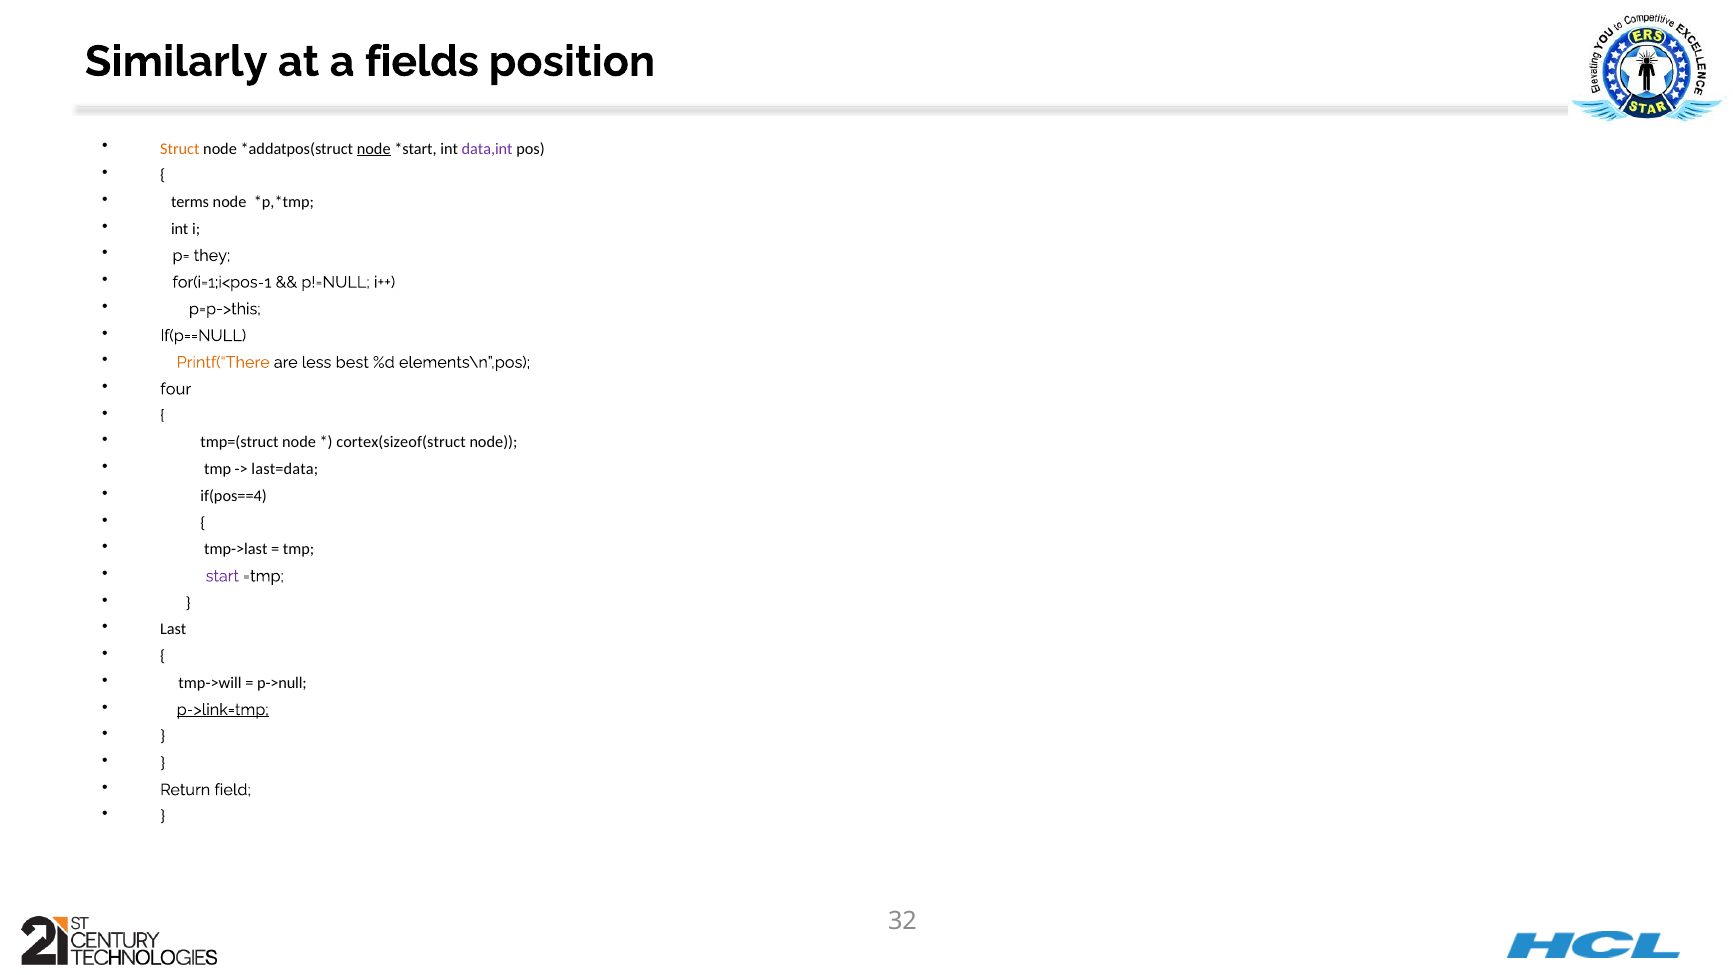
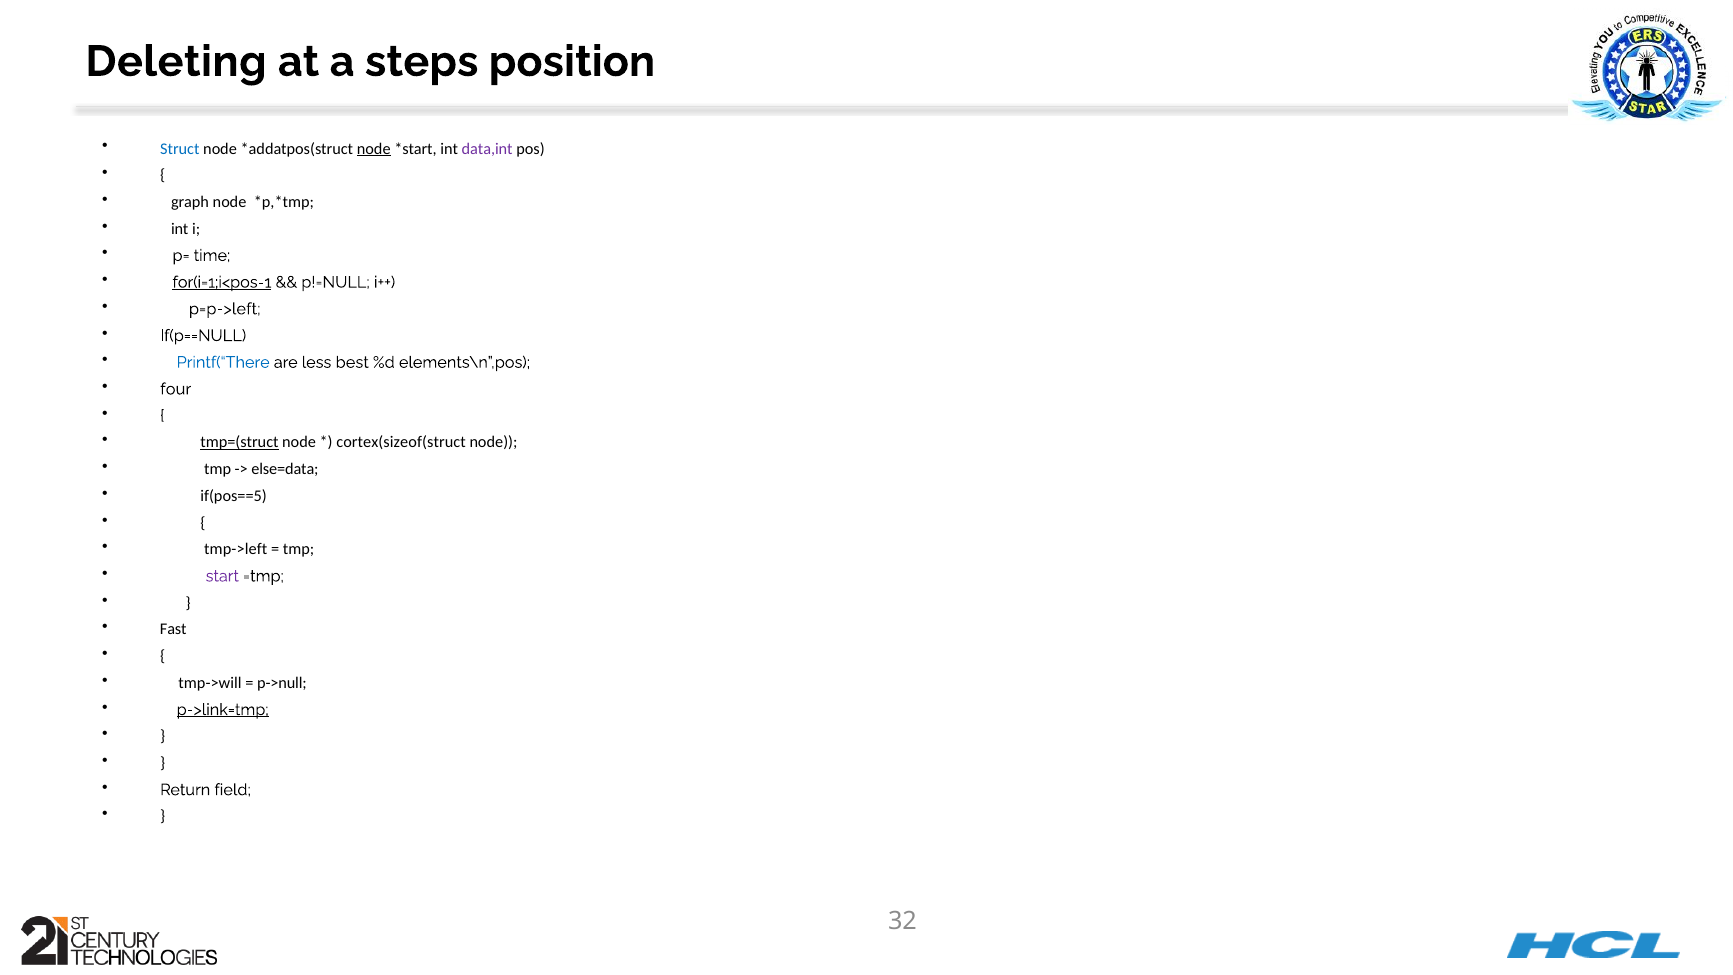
Similarly: Similarly -> Deleting
fields: fields -> steps
Struct colour: orange -> blue
terms: terms -> graph
they: they -> time
for(i=1;i<pos-1 underline: none -> present
p=p->this: p=p->this -> p=p->left
Printf(“There colour: orange -> blue
tmp=(struct underline: none -> present
last=data: last=data -> else=data
if(pos==4: if(pos==4 -> if(pos==5
tmp->last: tmp->last -> tmp->left
Last: Last -> Fast
